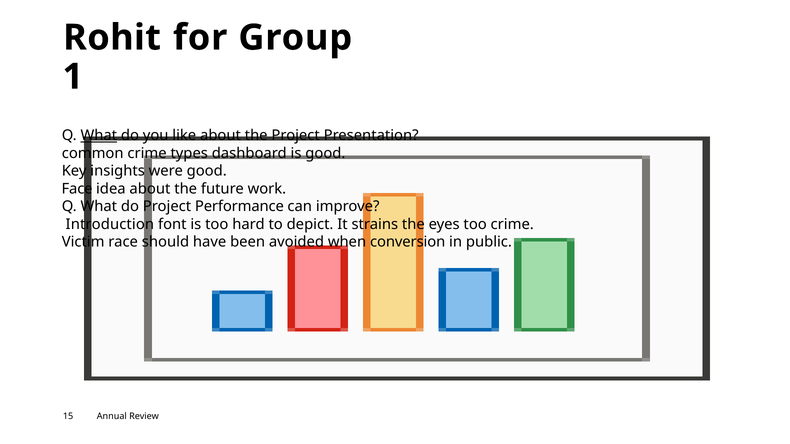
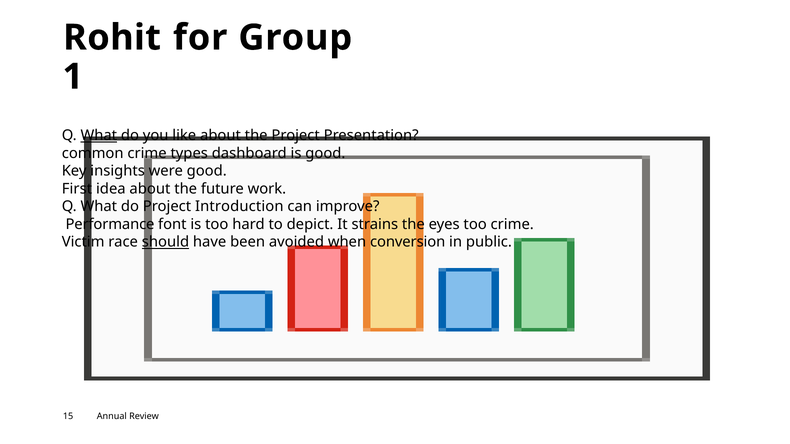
Face: Face -> First
Performance: Performance -> Introduction
Introduction: Introduction -> Performance
should underline: none -> present
